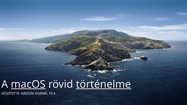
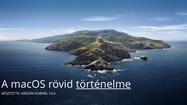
macOS underline: present -> none
